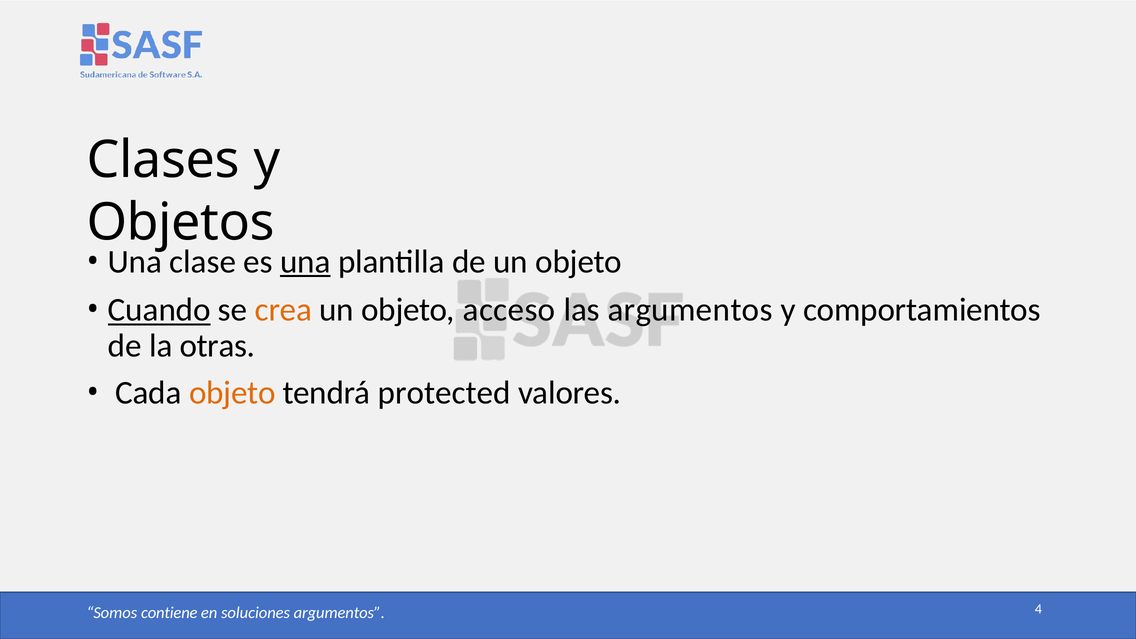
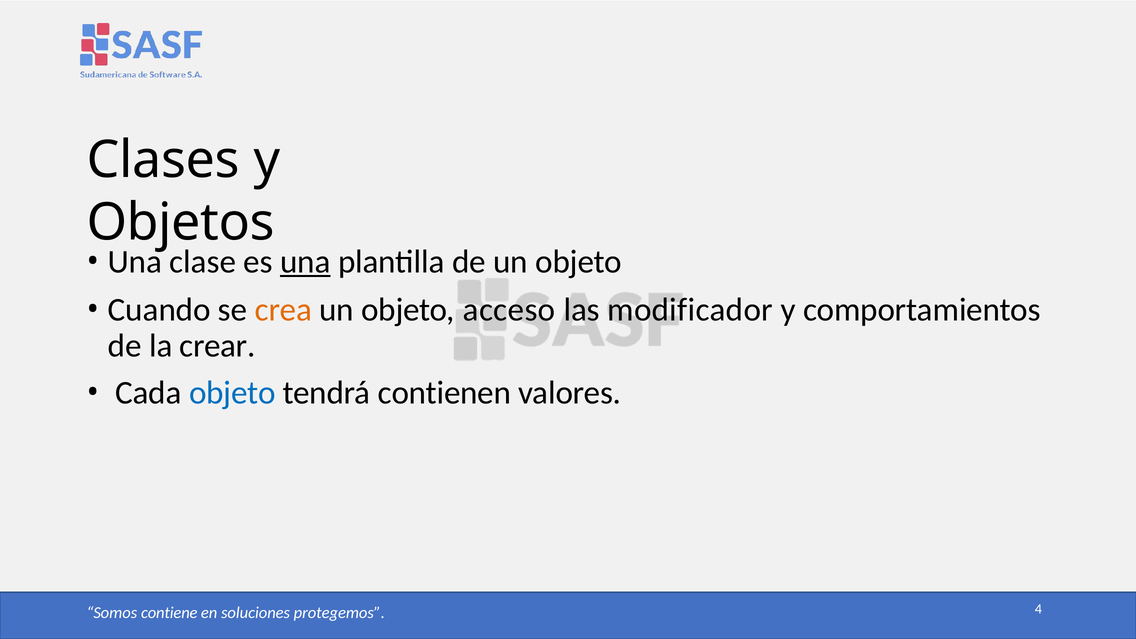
Cuando underline: present -> none
las argumentos: argumentos -> modificador
otras: otras -> crear
objeto at (232, 393) colour: orange -> blue
protected: protected -> contienen
soluciones argumentos: argumentos -> protegemos
